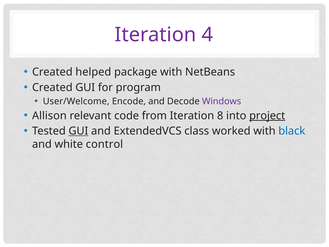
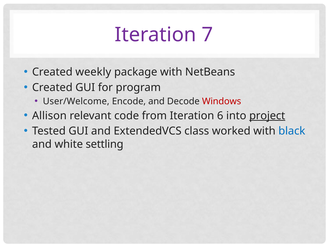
4: 4 -> 7
helped: helped -> weekly
Windows colour: purple -> red
8: 8 -> 6
GUI at (78, 131) underline: present -> none
control: control -> settling
